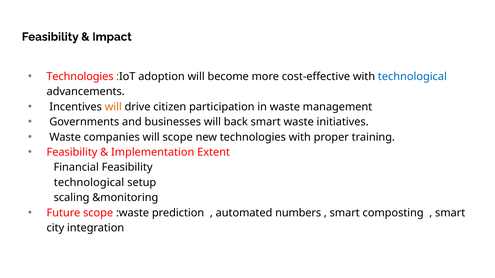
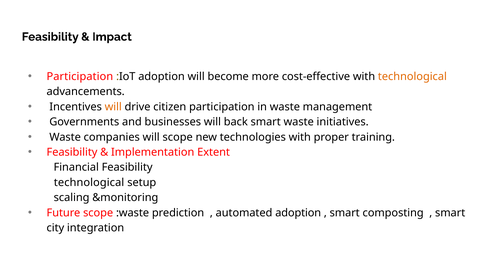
Technologies at (80, 77): Technologies -> Participation
technological at (412, 77) colour: blue -> orange
automated numbers: numbers -> adoption
